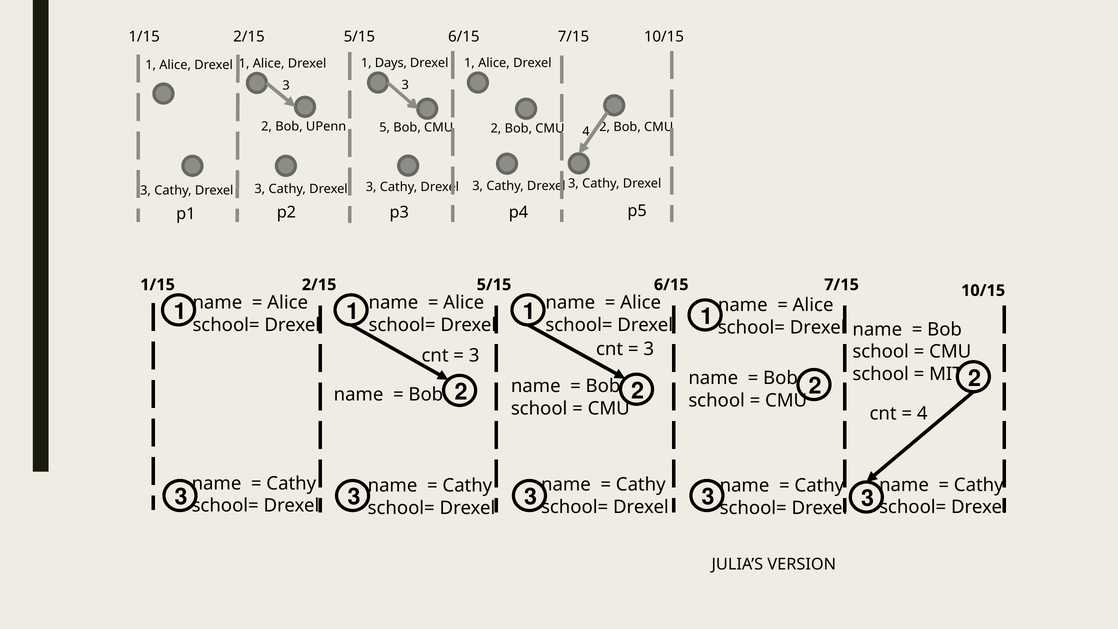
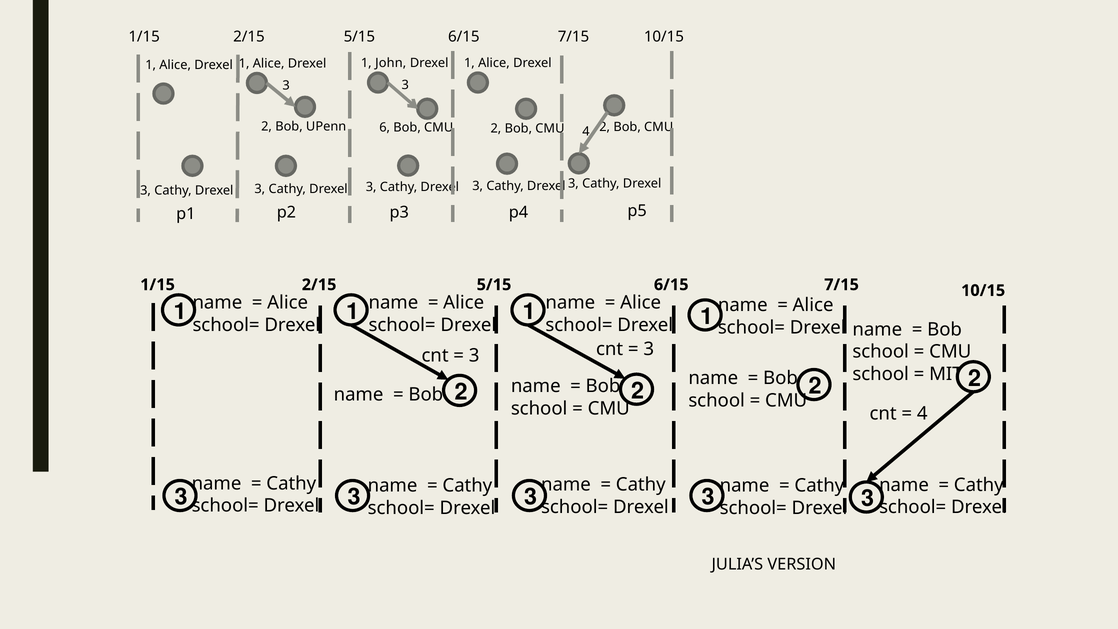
Days: Days -> John
5: 5 -> 6
